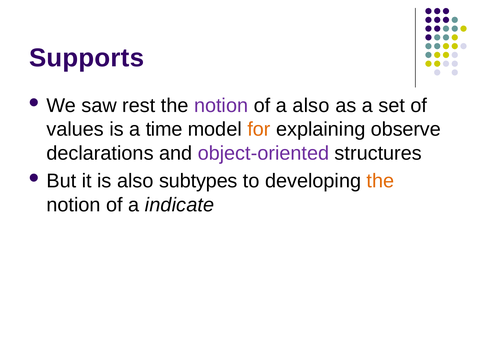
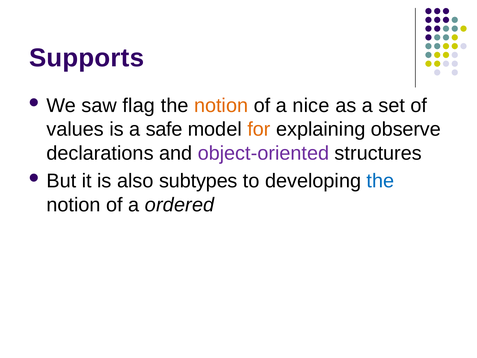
rest: rest -> flag
notion at (221, 105) colour: purple -> orange
a also: also -> nice
time: time -> safe
the at (380, 181) colour: orange -> blue
indicate: indicate -> ordered
